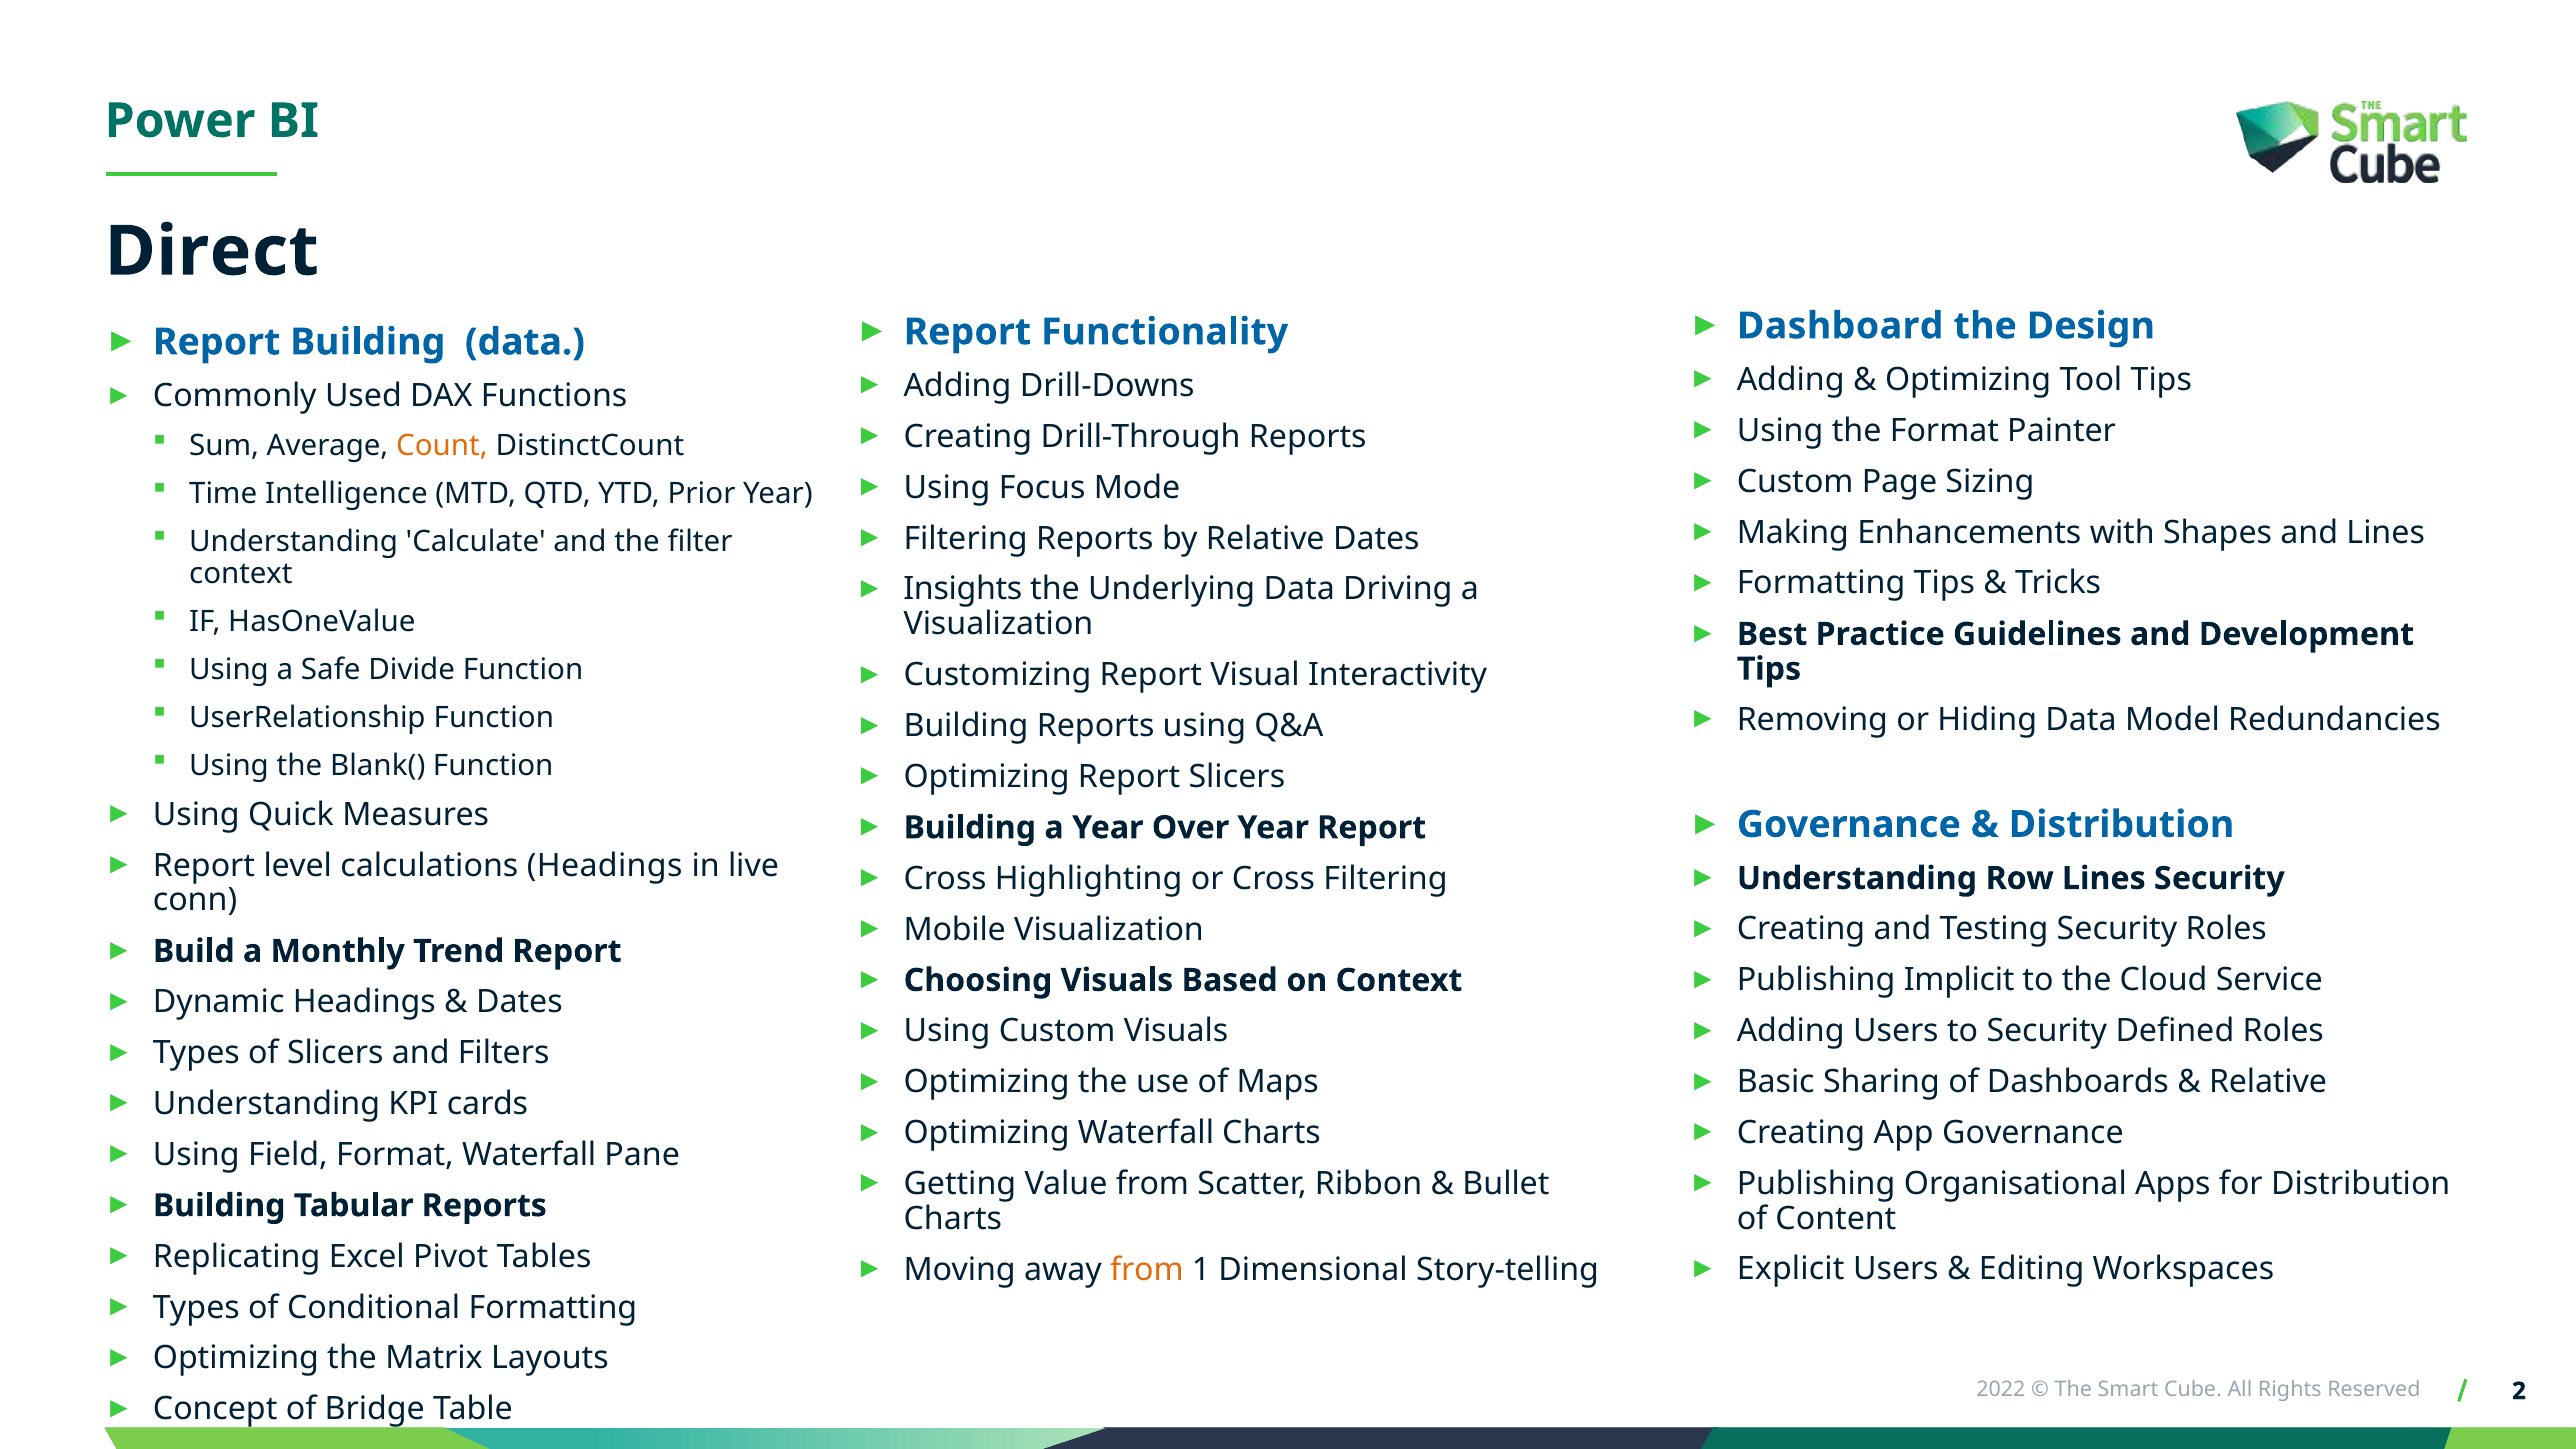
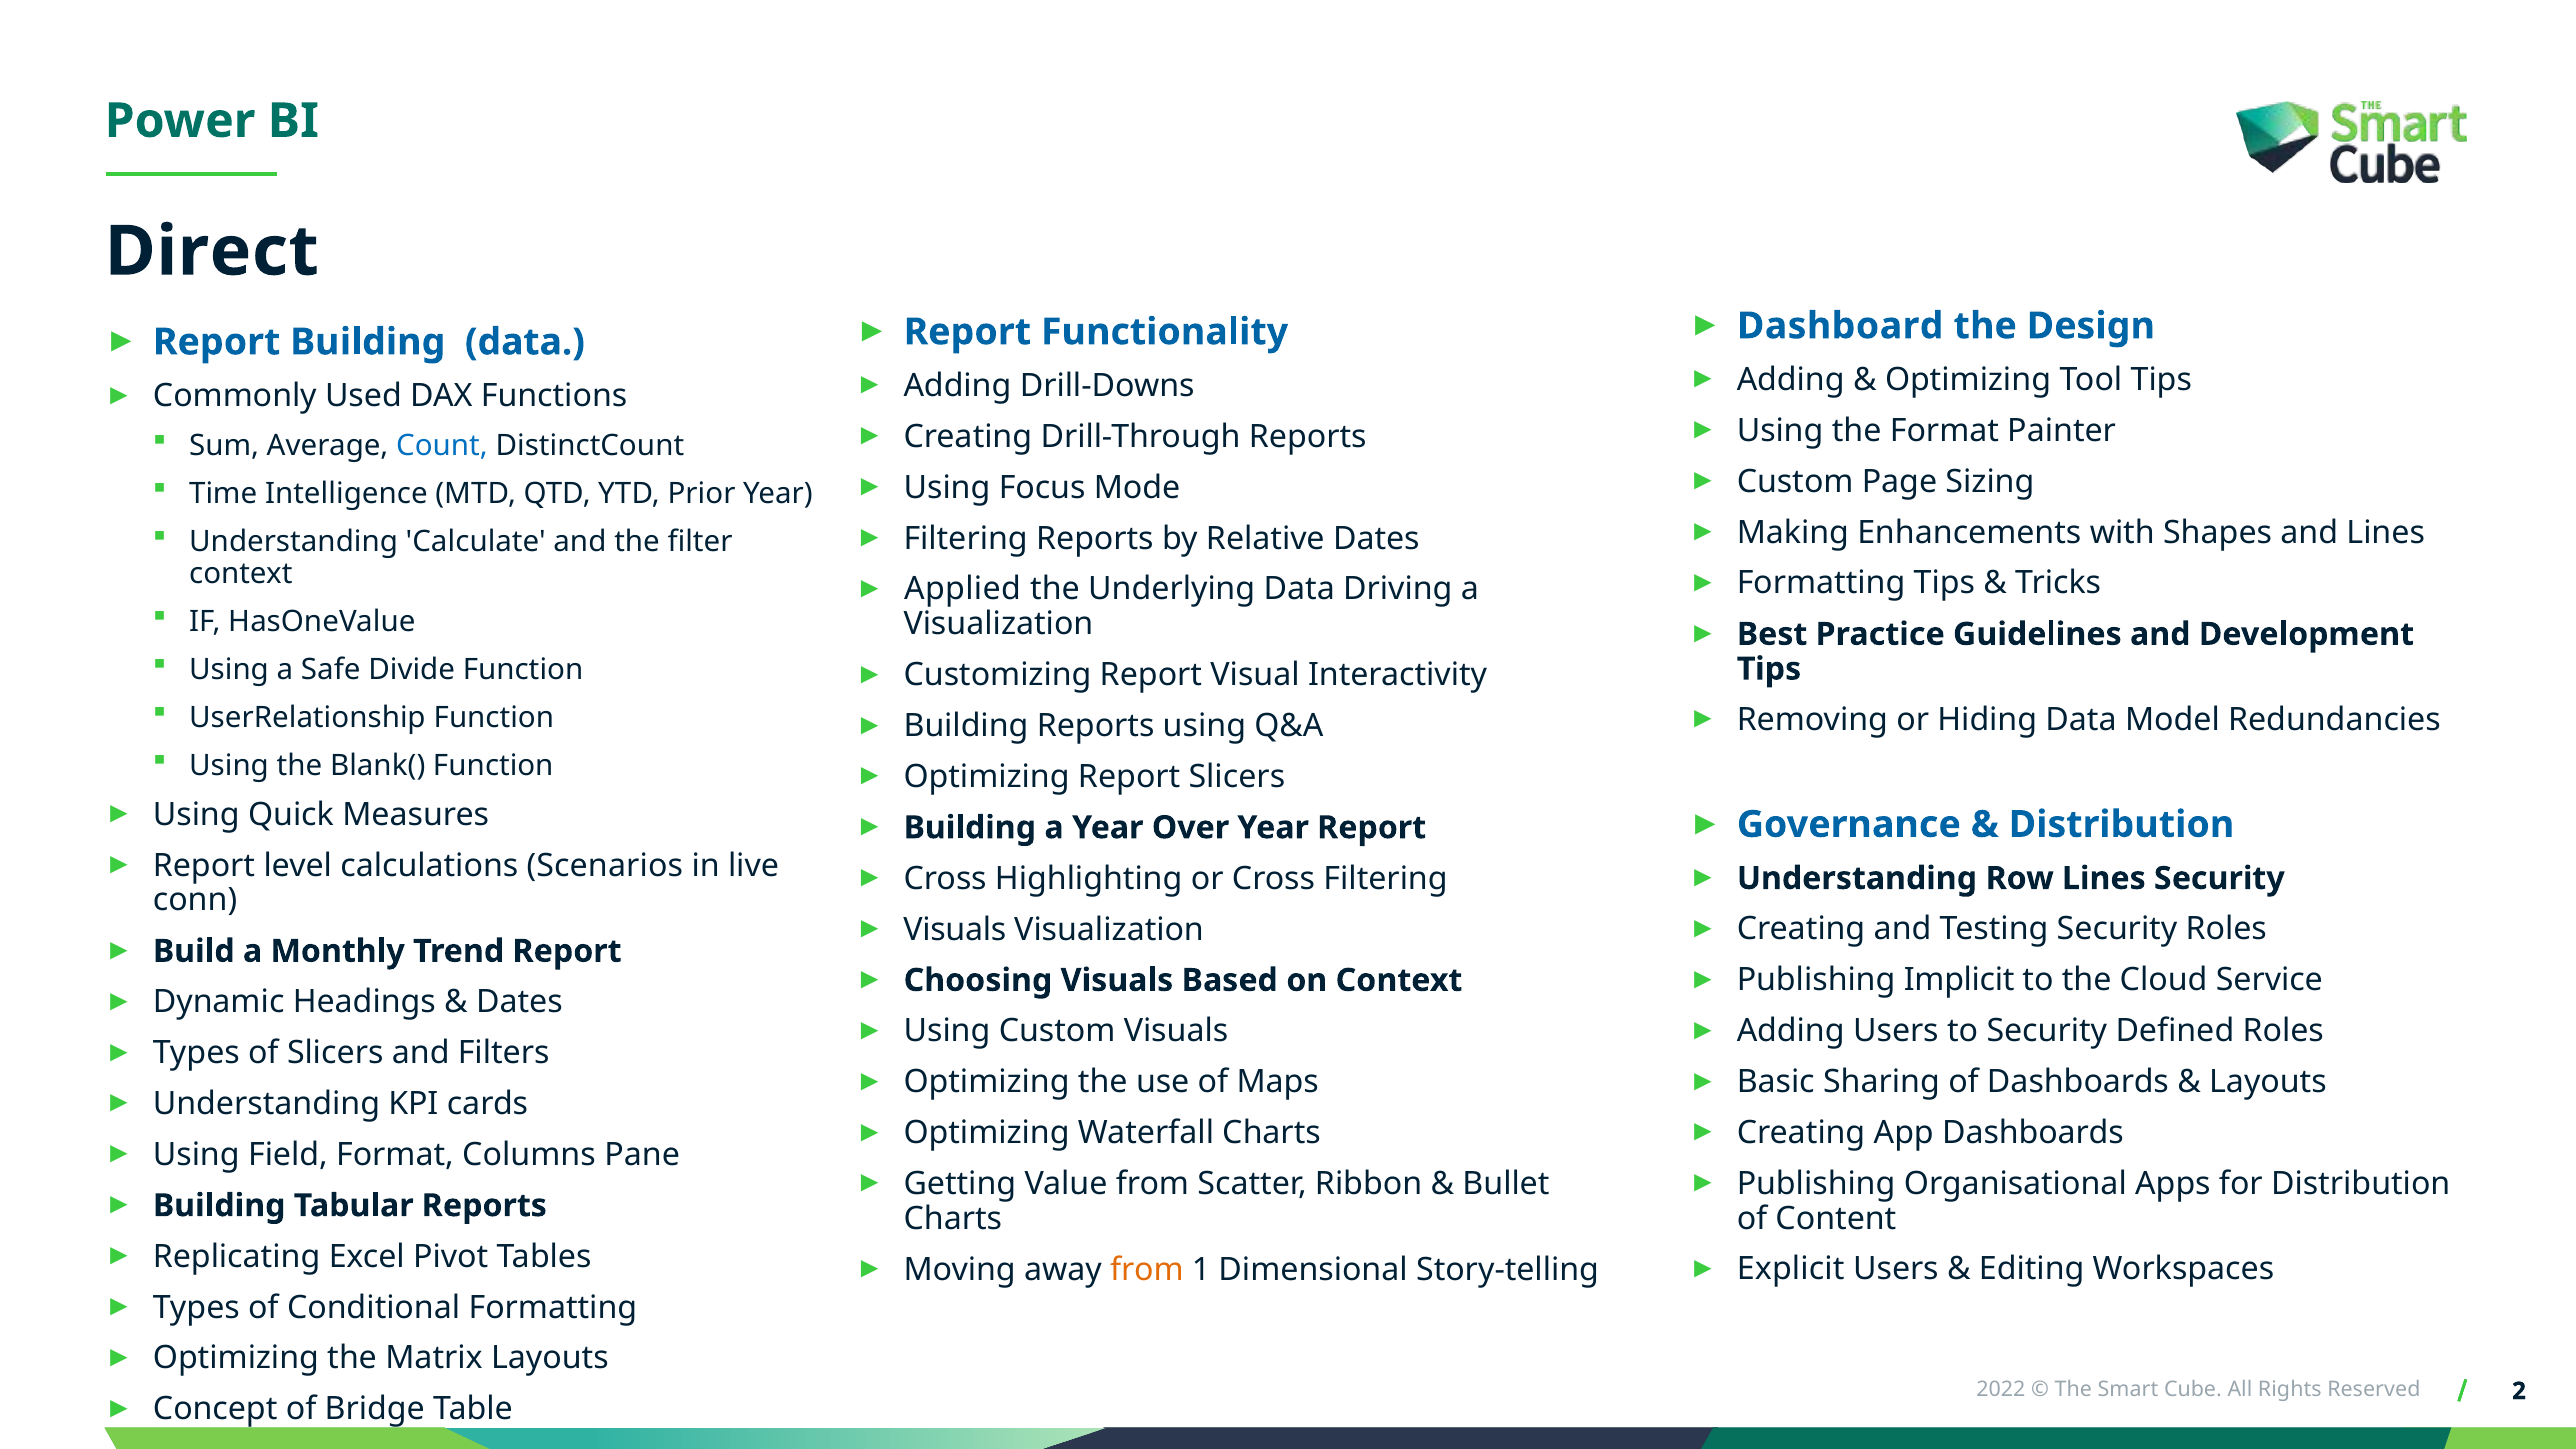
Count colour: orange -> blue
Insights: Insights -> Applied
calculations Headings: Headings -> Scenarios
Mobile at (955, 929): Mobile -> Visuals
Relative at (2268, 1082): Relative -> Layouts
App Governance: Governance -> Dashboards
Format Waterfall: Waterfall -> Columns
